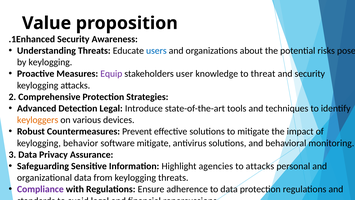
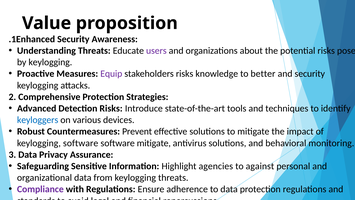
users colour: blue -> purple
stakeholders user: user -> risks
threat: threat -> better
Detection Legal: Legal -> Risks
keyloggers colour: orange -> blue
keylogging behavior: behavior -> software
to attacks: attacks -> against
